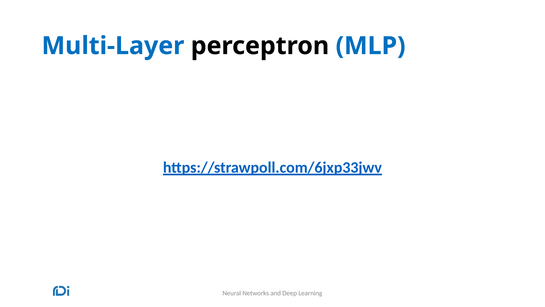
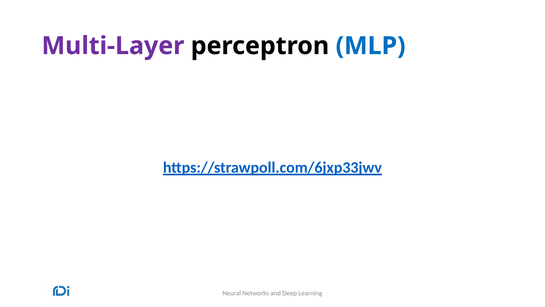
Multi-Layer colour: blue -> purple
